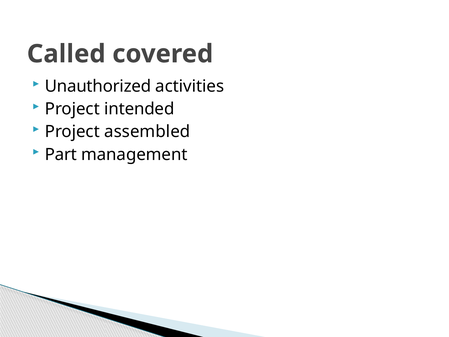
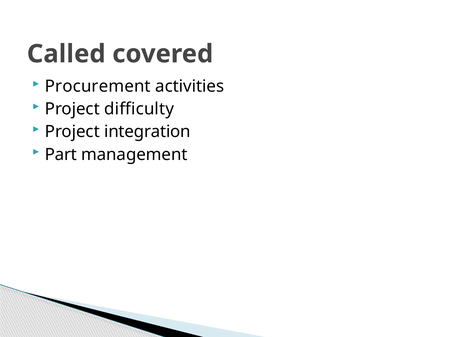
Unauthorized: Unauthorized -> Procurement
intended: intended -> difficulty
assembled: assembled -> integration
